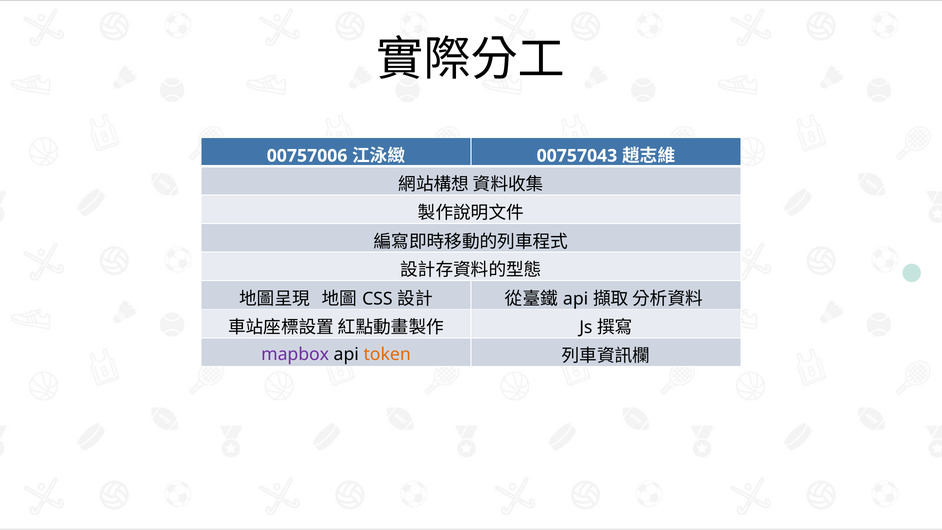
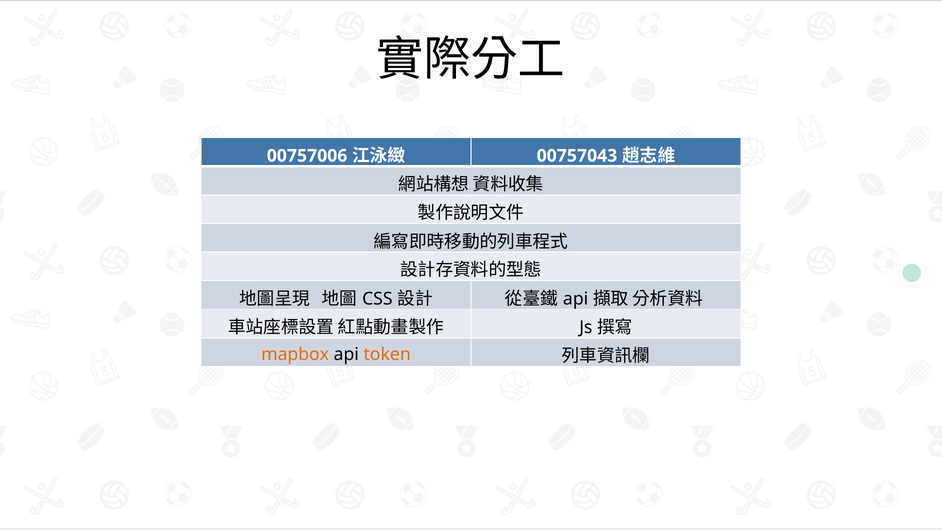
mapbox colour: purple -> orange
